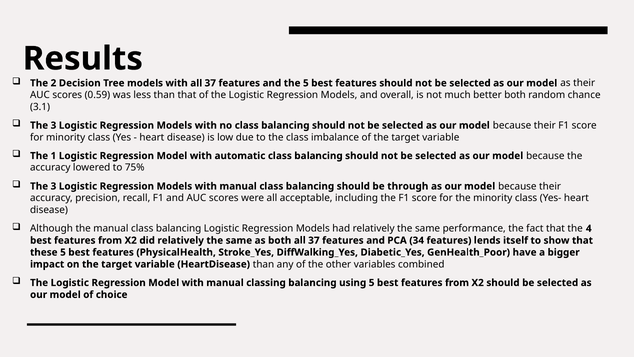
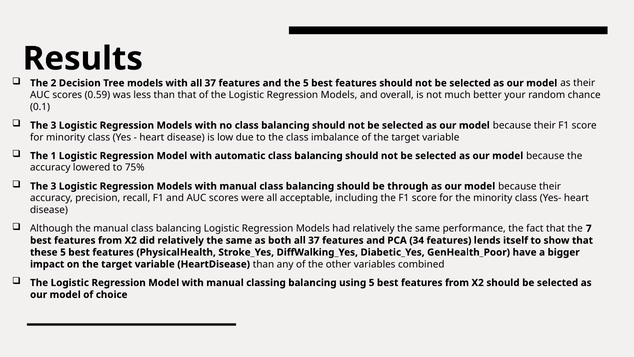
better both: both -> your
3.1: 3.1 -> 0.1
4: 4 -> 7
